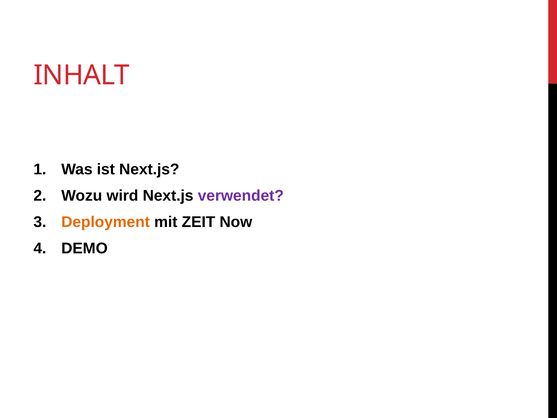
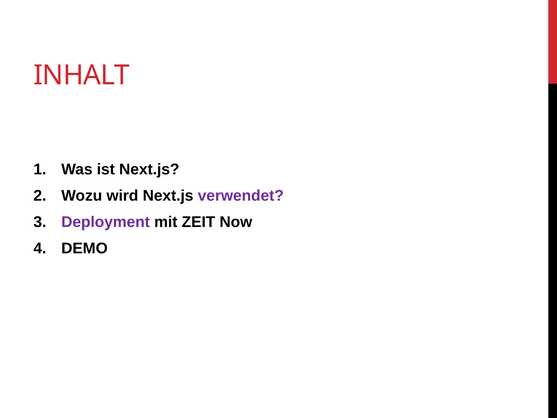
Deployment colour: orange -> purple
